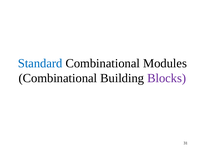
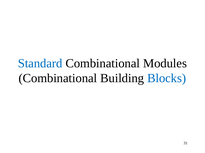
Blocks colour: purple -> blue
